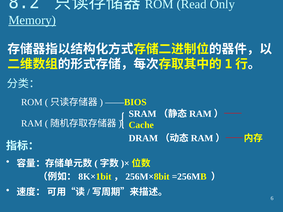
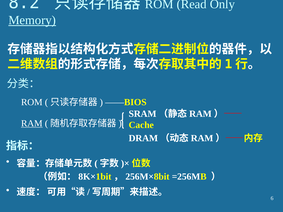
RAM underline: none -> present
